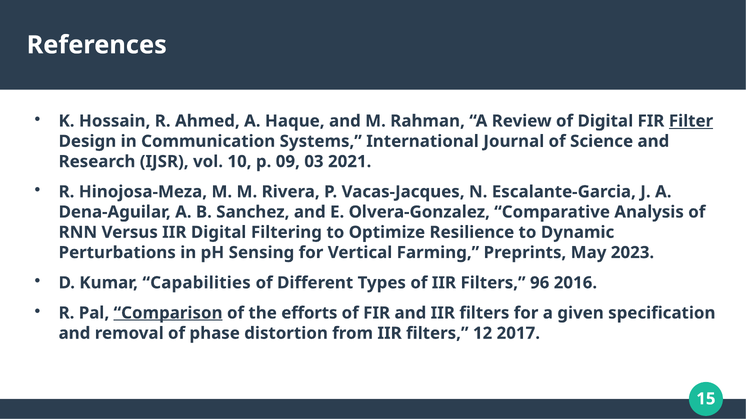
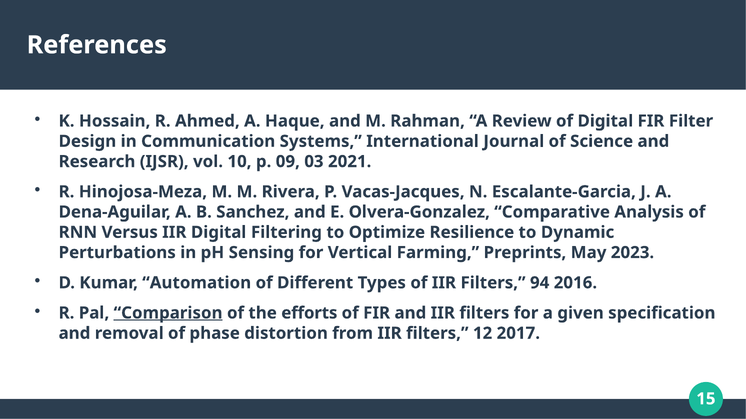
Filter underline: present -> none
Capabilities: Capabilities -> Automation
96: 96 -> 94
